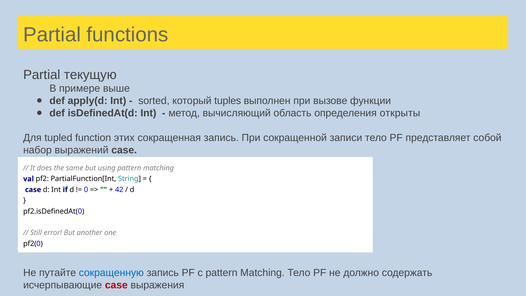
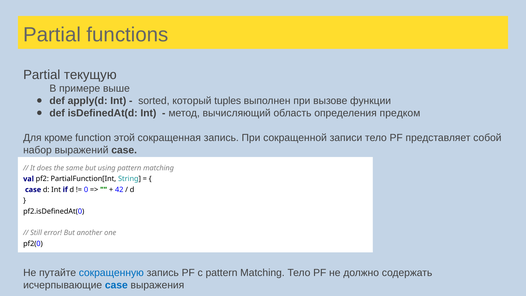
открыты: открыты -> предком
tupled: tupled -> кроме
этих: этих -> этой
case at (116, 285) colour: red -> blue
